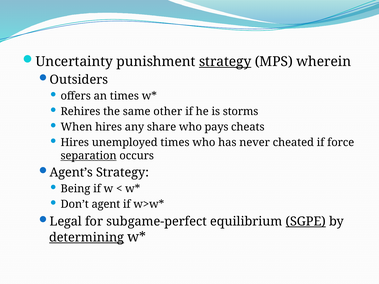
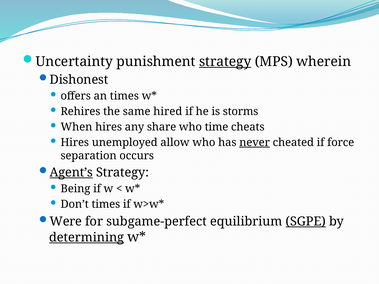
Outsiders: Outsiders -> Dishonest
other: other -> hired
pays: pays -> time
unemployed times: times -> allow
never underline: none -> present
separation underline: present -> none
Agent’s underline: none -> present
Don’t agent: agent -> times
Legal: Legal -> Were
